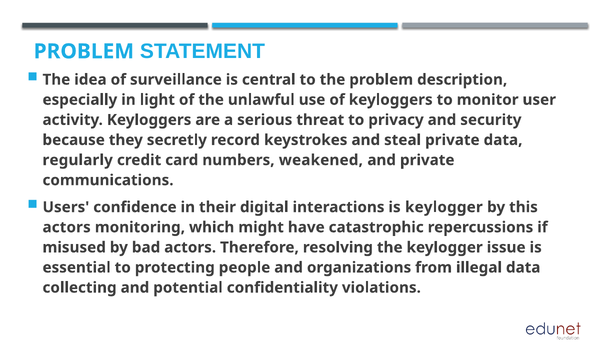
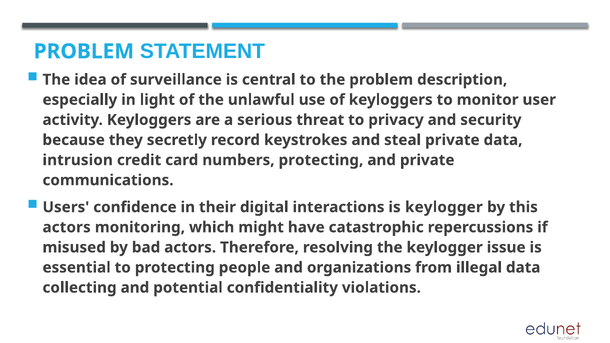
regularly: regularly -> intrusion
numbers weakened: weakened -> protecting
